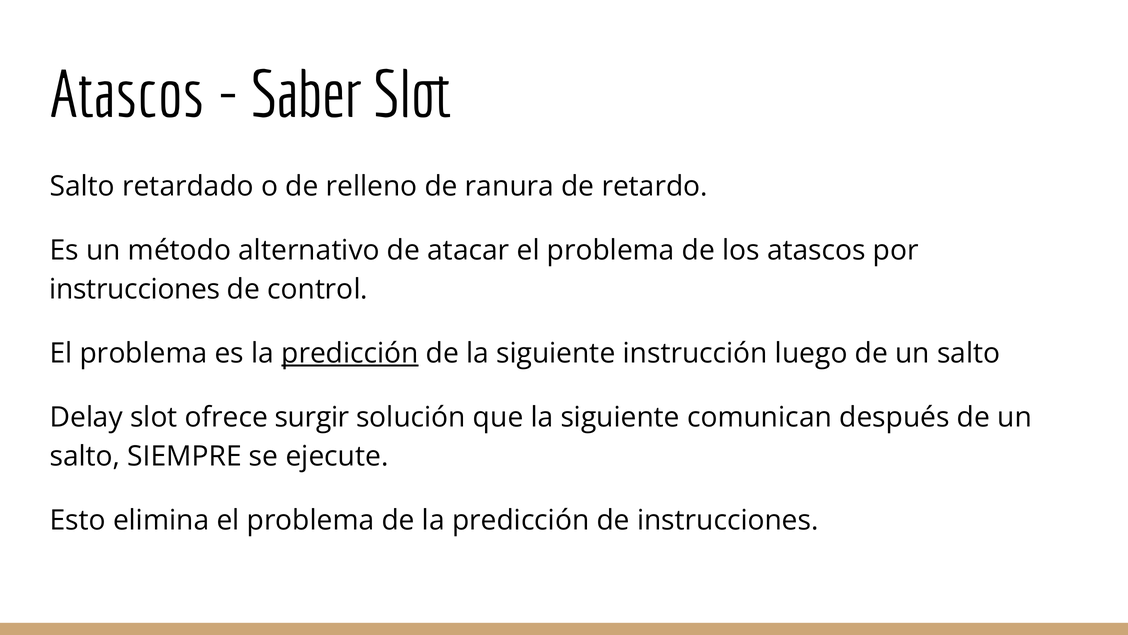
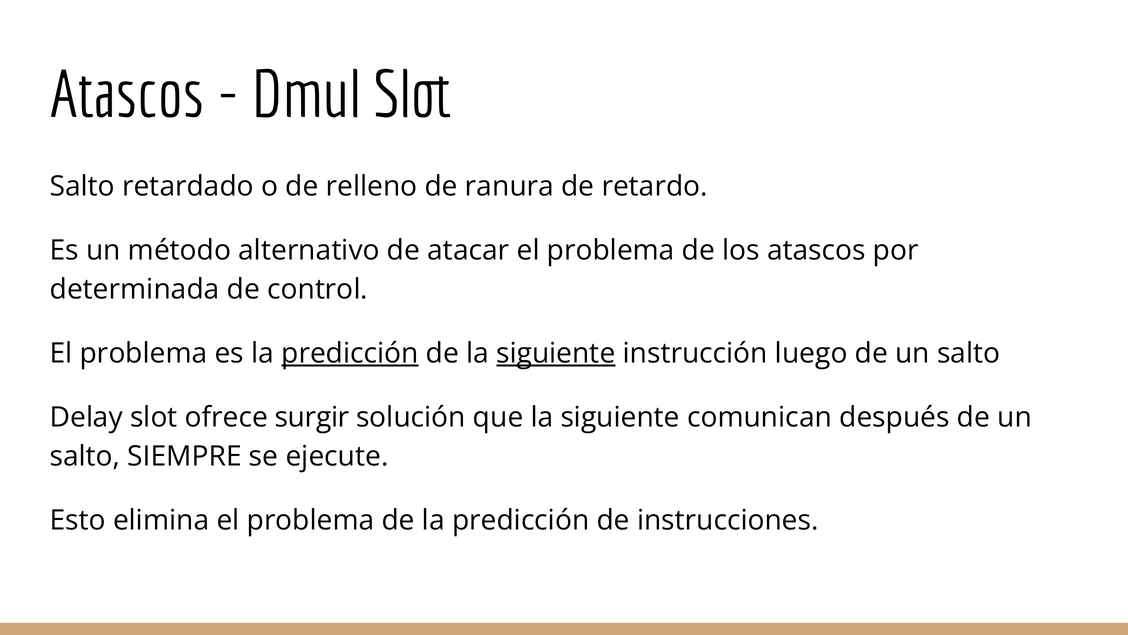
Saber: Saber -> Dmul
instrucciones at (135, 289): instrucciones -> determinada
siguiente at (556, 353) underline: none -> present
